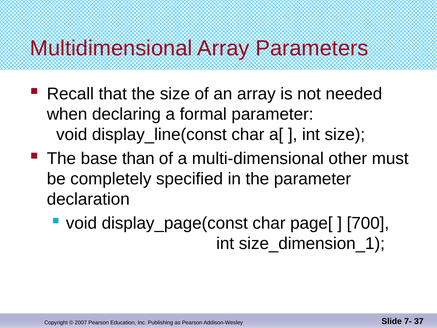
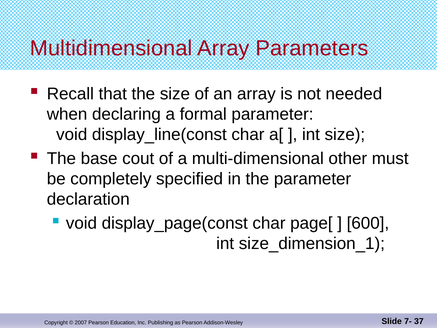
than: than -> cout
700: 700 -> 600
